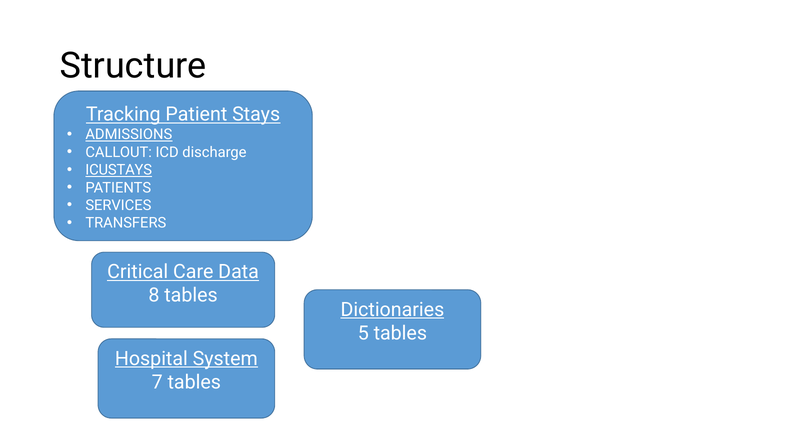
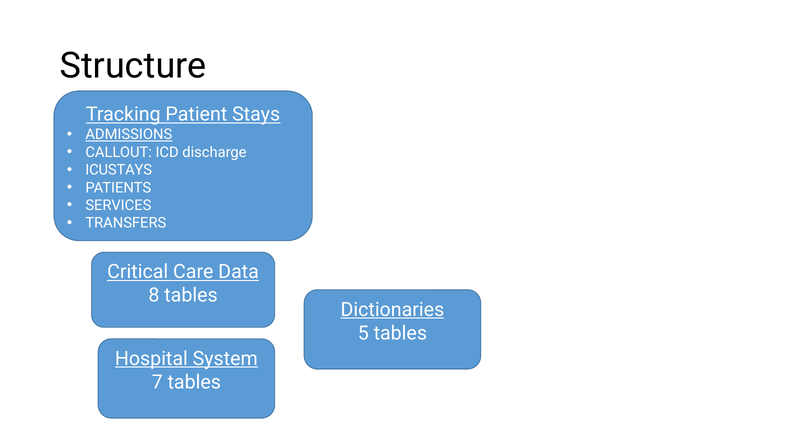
ICUSTAYS underline: present -> none
